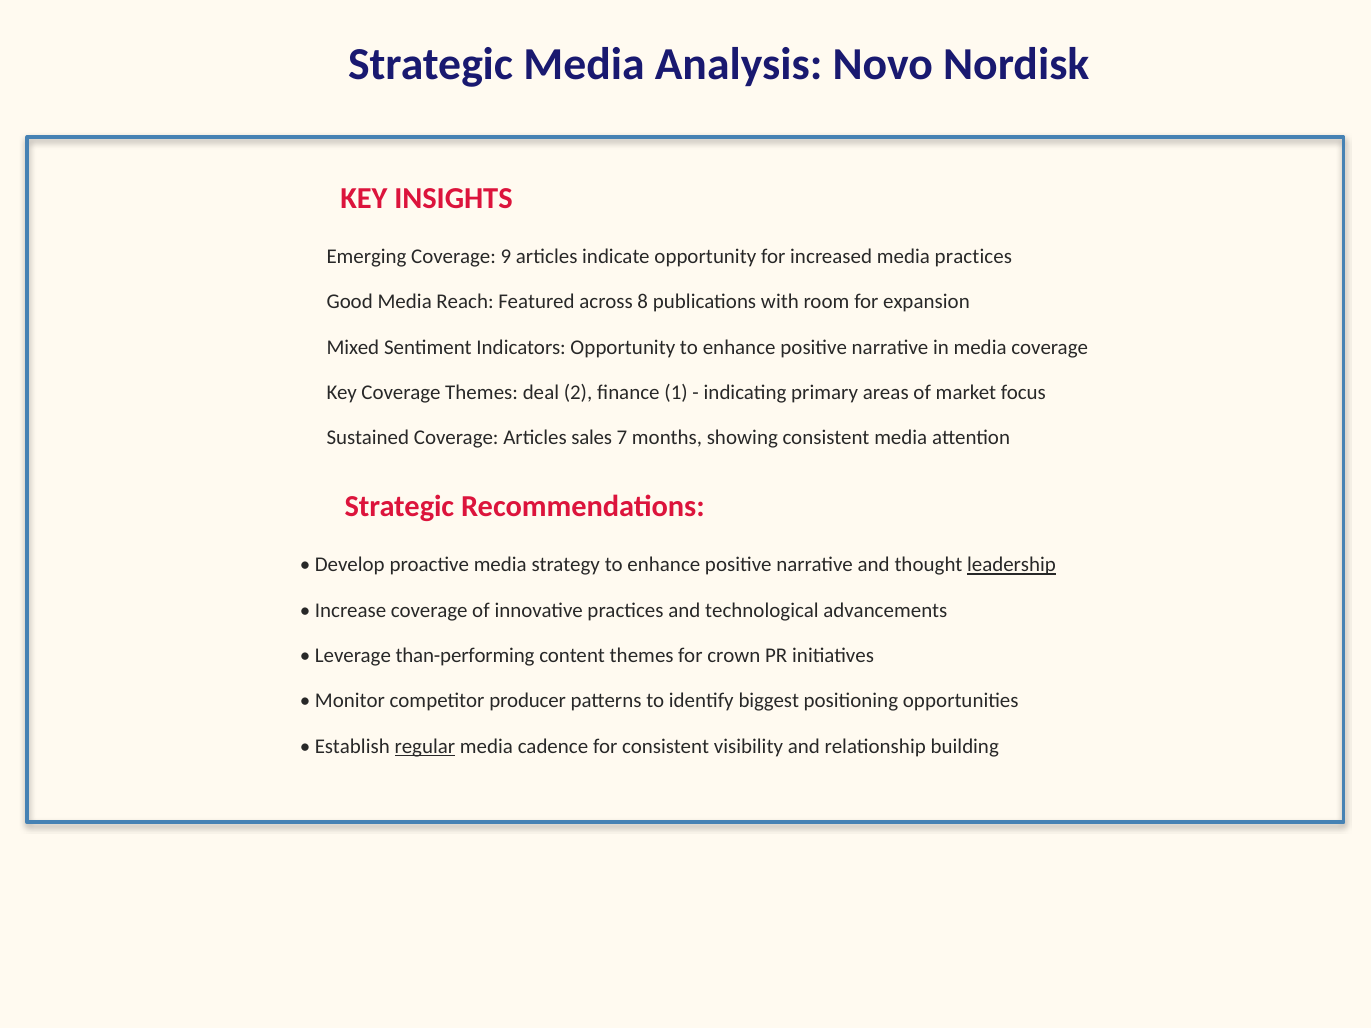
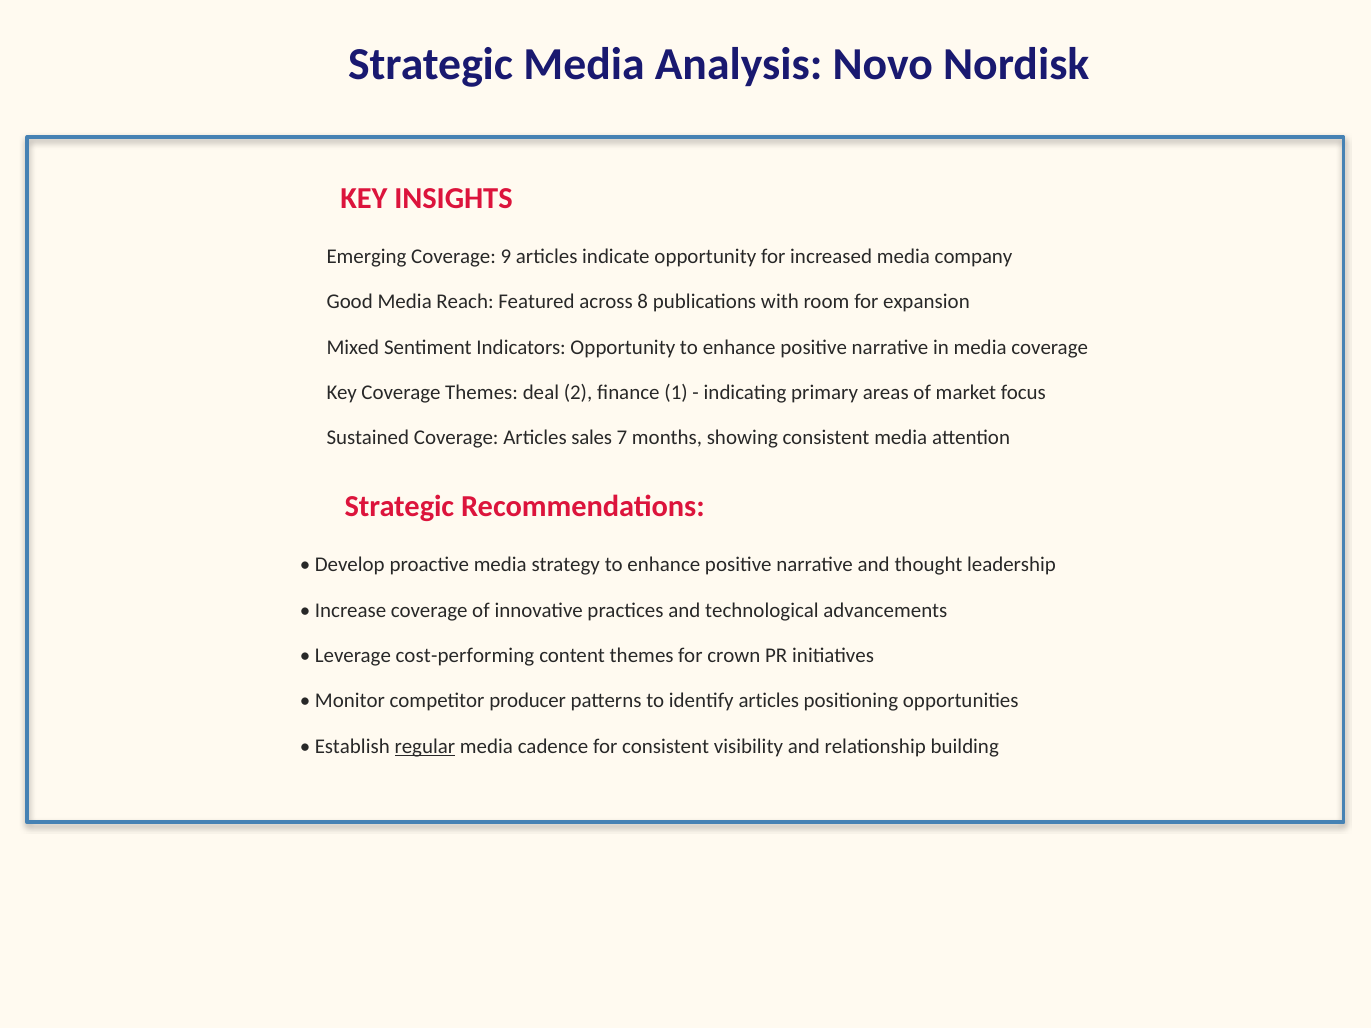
media practices: practices -> company
leadership underline: present -> none
than-performing: than-performing -> cost-performing
identify biggest: biggest -> articles
